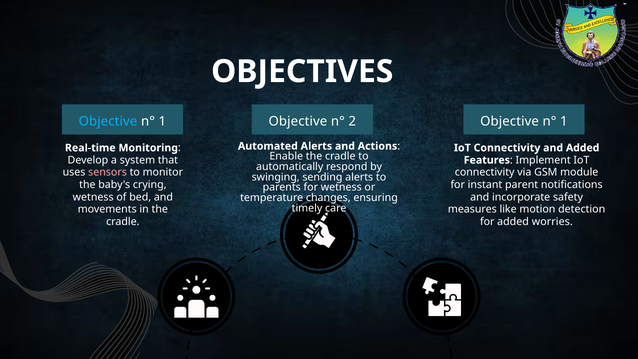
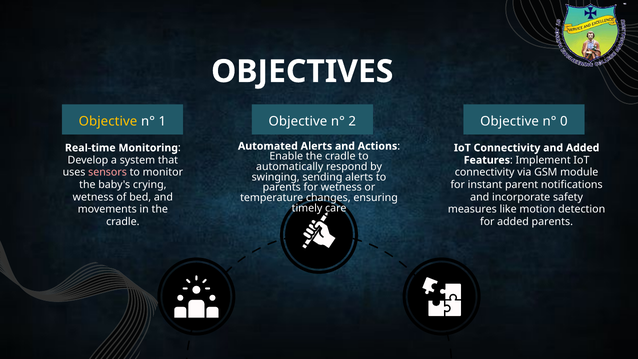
Objective at (108, 121) colour: light blue -> yellow
1 at (564, 121): 1 -> 0
added worries: worries -> parents
